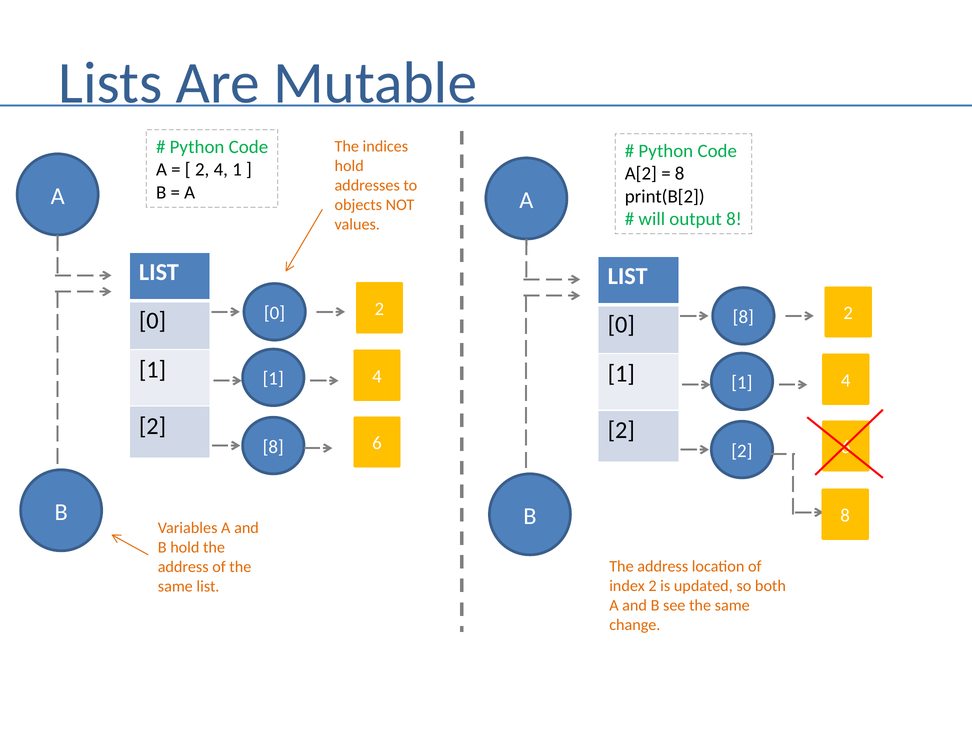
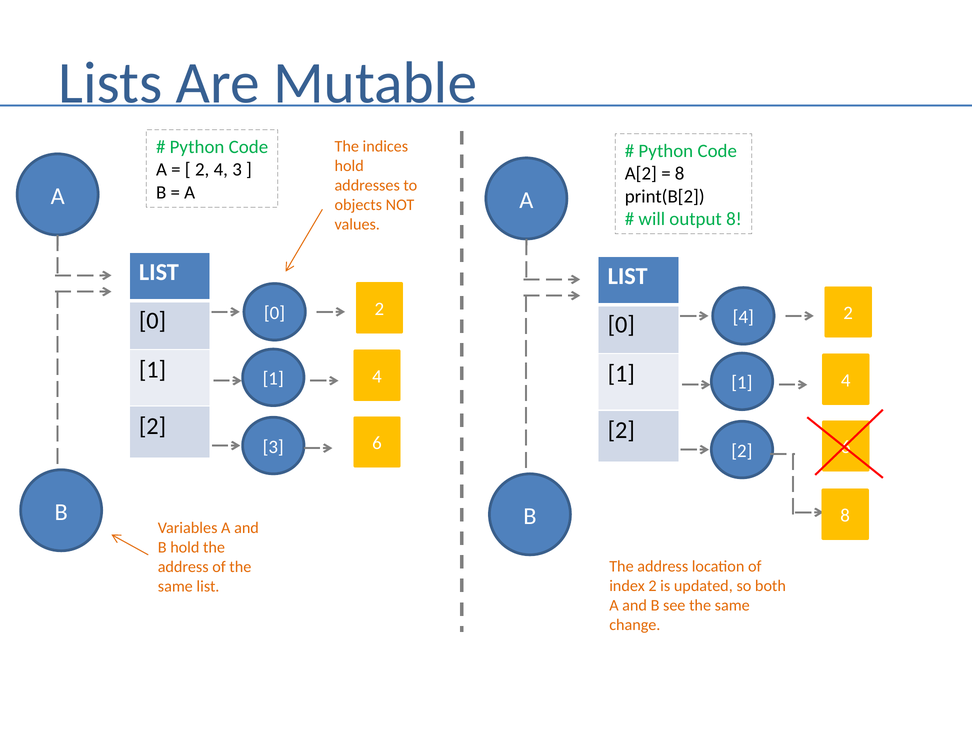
4 1: 1 -> 3
8 at (743, 317): 8 -> 4
8 at (273, 447): 8 -> 3
